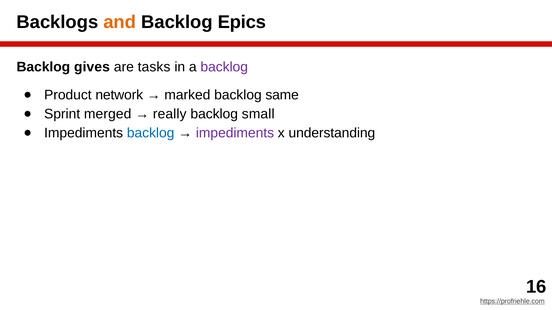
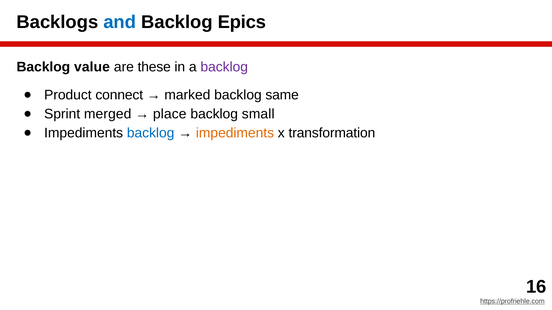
and colour: orange -> blue
gives: gives -> value
tasks: tasks -> these
network: network -> connect
really: really -> place
impediments at (235, 133) colour: purple -> orange
understanding: understanding -> transformation
